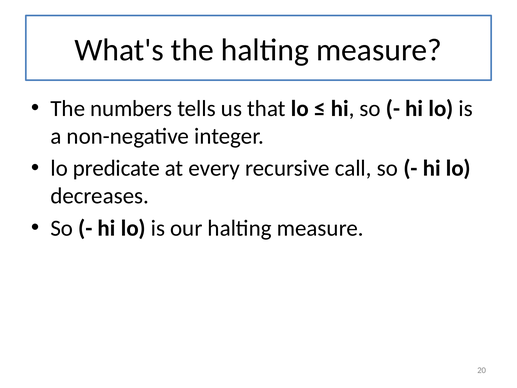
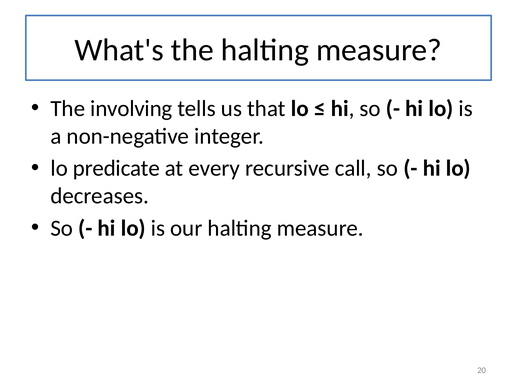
numbers: numbers -> involving
